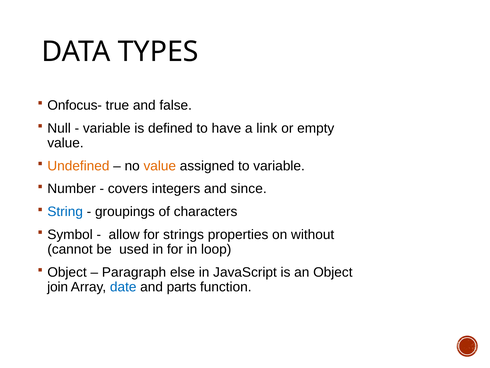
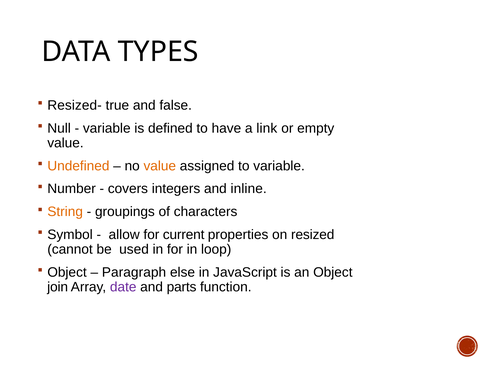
Onfocus-: Onfocus- -> Resized-
since: since -> inline
String colour: blue -> orange
strings: strings -> current
without: without -> resized
date colour: blue -> purple
